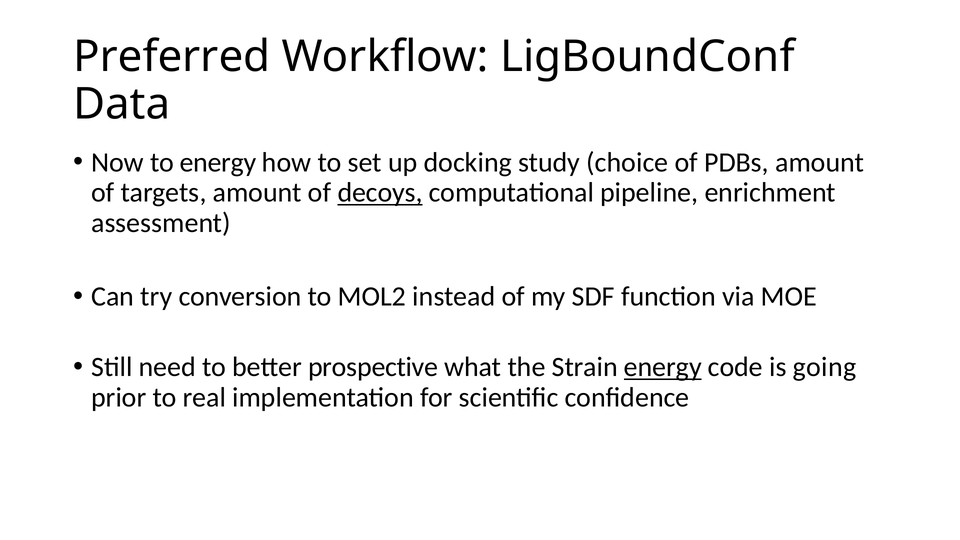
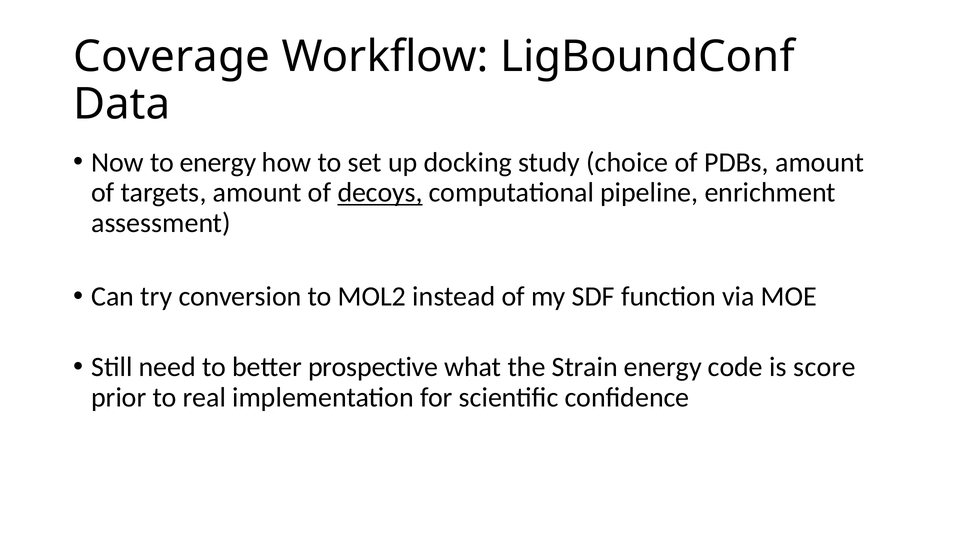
Preferred: Preferred -> Coverage
energy at (663, 367) underline: present -> none
going: going -> score
